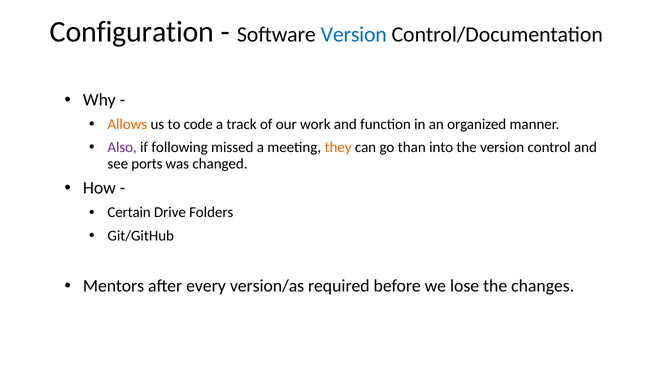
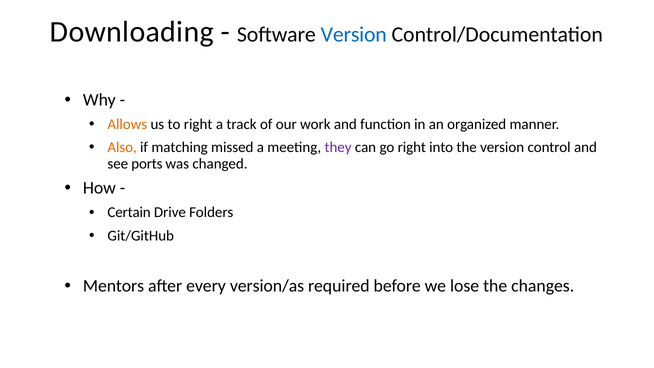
Configuration: Configuration -> Downloading
to code: code -> right
Also colour: purple -> orange
following: following -> matching
they colour: orange -> purple
go than: than -> right
